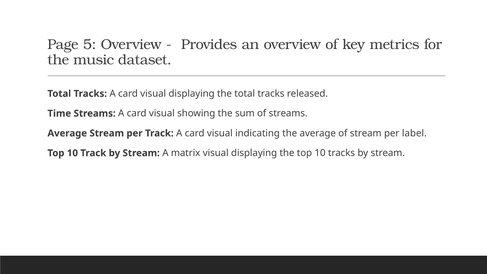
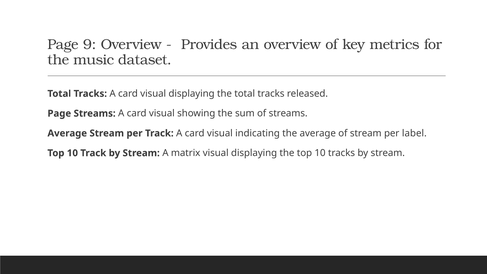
5: 5 -> 9
Time at (59, 113): Time -> Page
